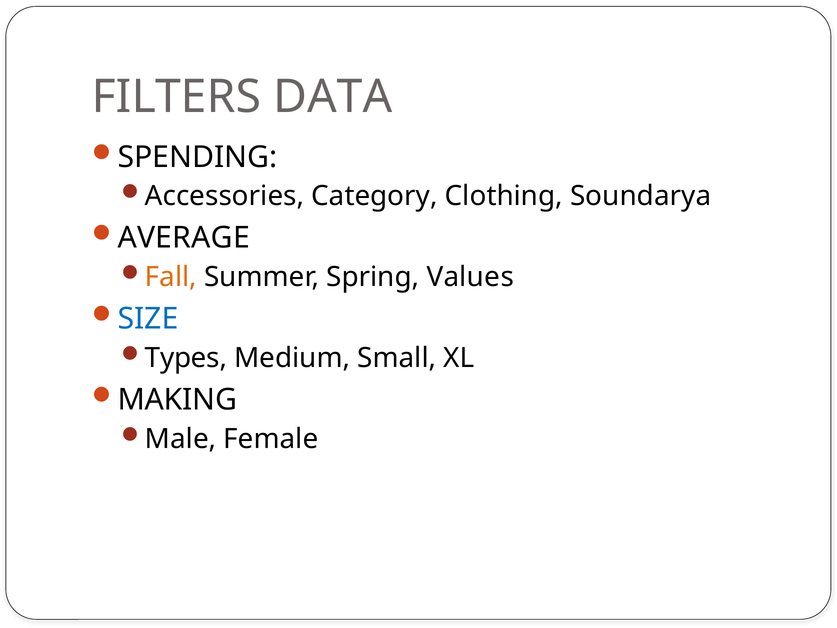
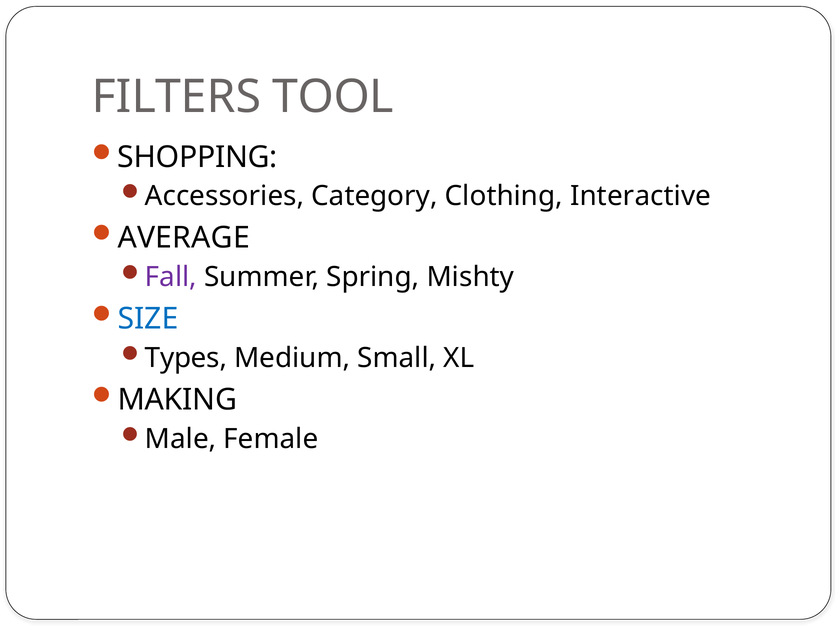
DATA: DATA -> TOOL
SPENDING: SPENDING -> SHOPPING
Soundarya: Soundarya -> Interactive
Fall colour: orange -> purple
Values: Values -> Mishty
